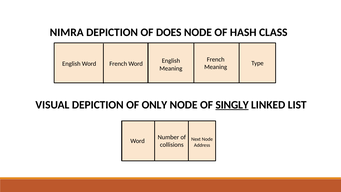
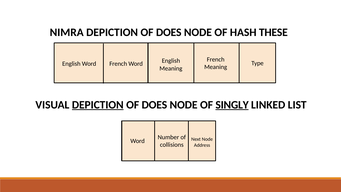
CLASS: CLASS -> THESE
DEPICTION at (98, 105) underline: none -> present
ONLY at (154, 105): ONLY -> DOES
